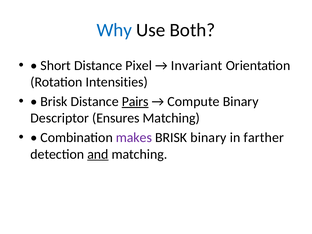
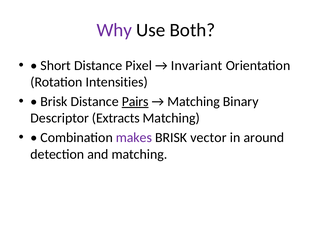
Why colour: blue -> purple
Compute at (193, 102): Compute -> Matching
Ensures: Ensures -> Extracts
BRISK binary: binary -> vector
farther: farther -> around
and underline: present -> none
